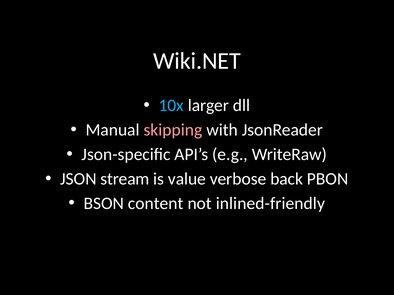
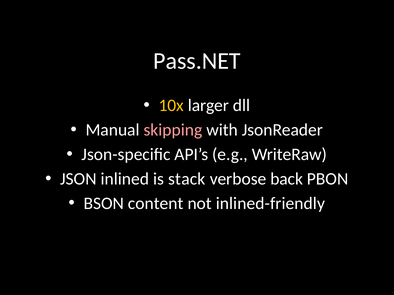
Wiki.NET: Wiki.NET -> Pass.NET
10x colour: light blue -> yellow
stream: stream -> inlined
value: value -> stack
